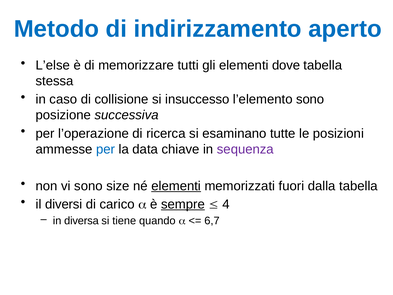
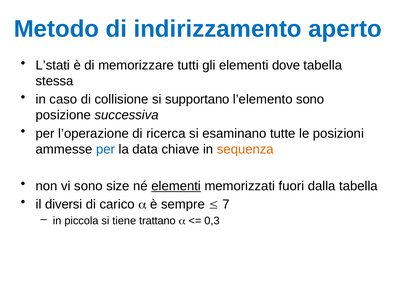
L’else: L’else -> L’stati
insuccesso: insuccesso -> supportano
sequenza colour: purple -> orange
sempre underline: present -> none
4: 4 -> 7
diversa: diversa -> piccola
quando: quando -> trattano
6,7: 6,7 -> 0,3
